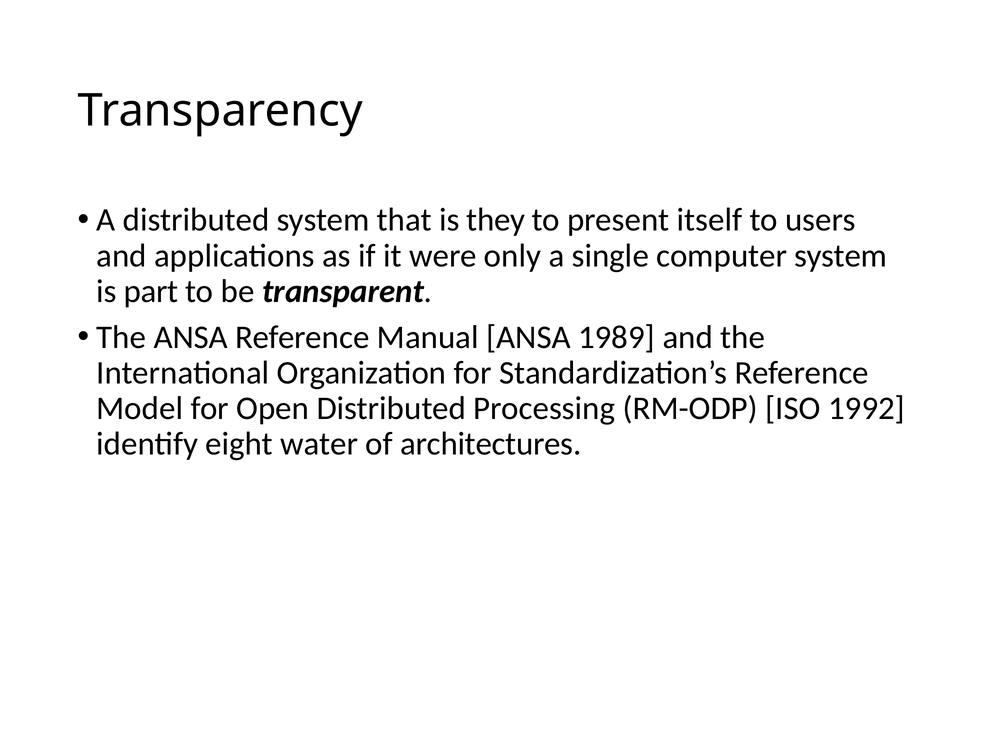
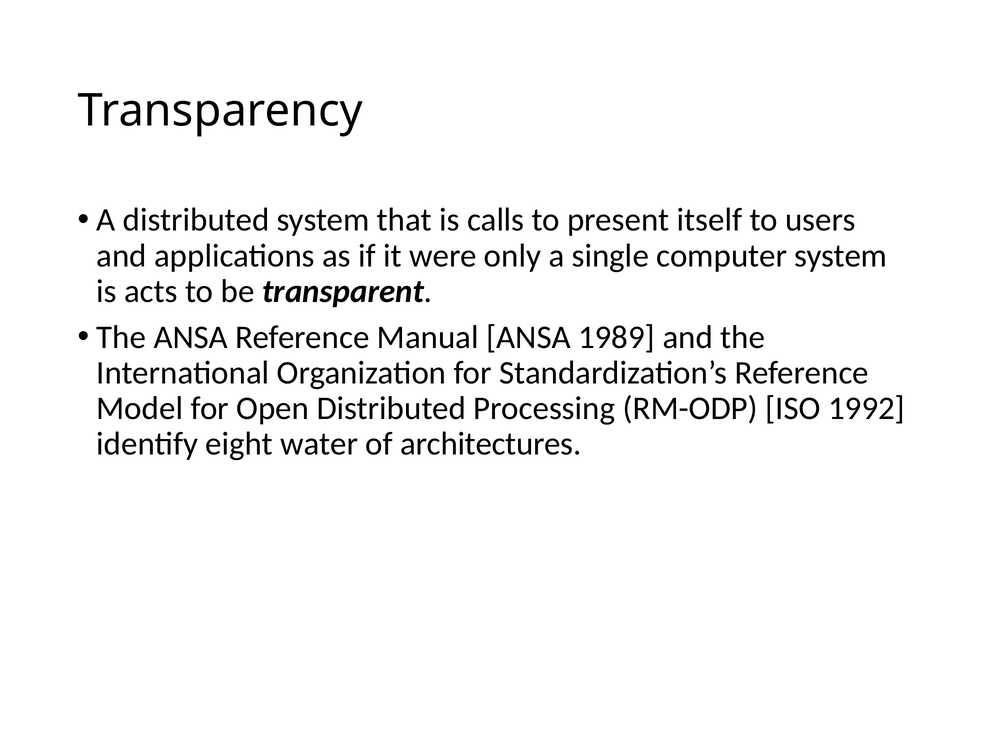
they: they -> calls
part: part -> acts
